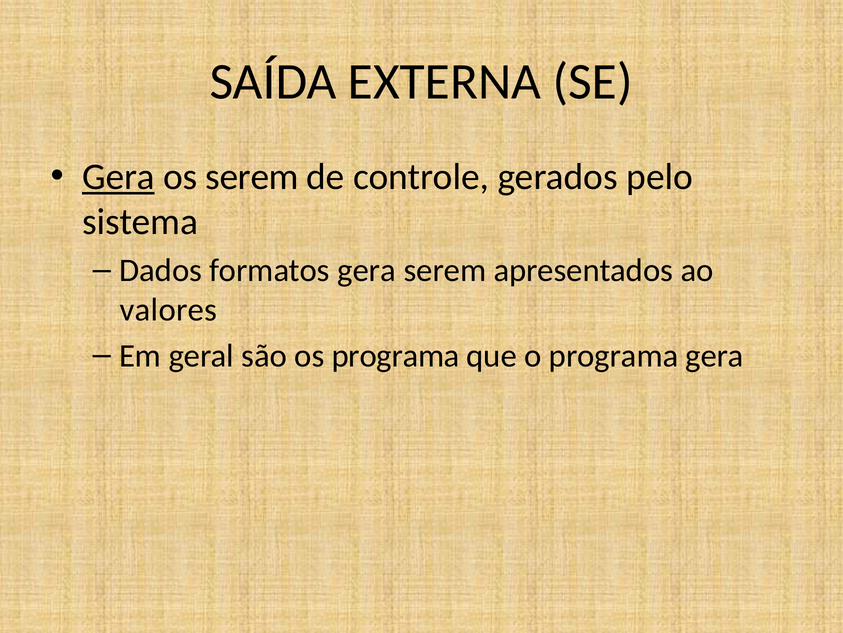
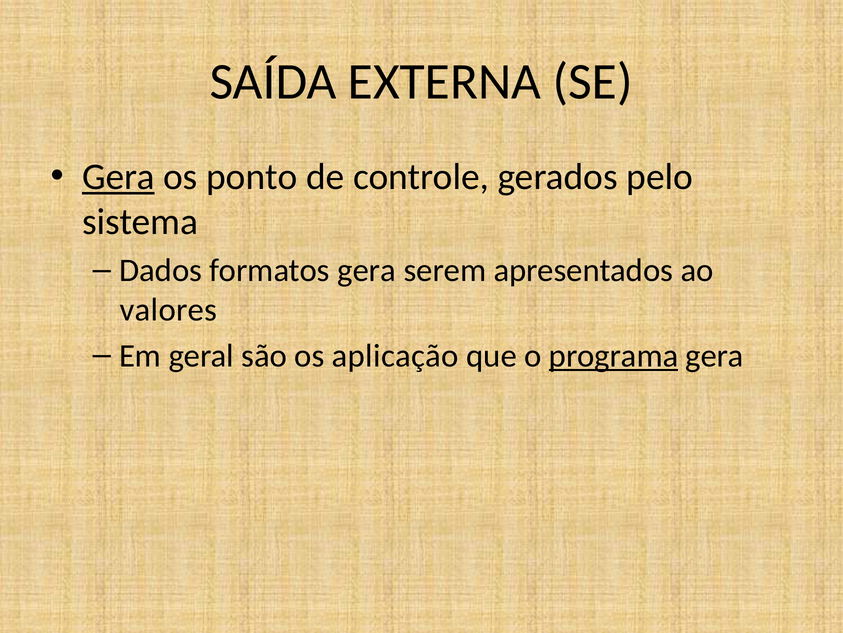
os serem: serem -> ponto
os programa: programa -> aplicação
programa at (614, 356) underline: none -> present
